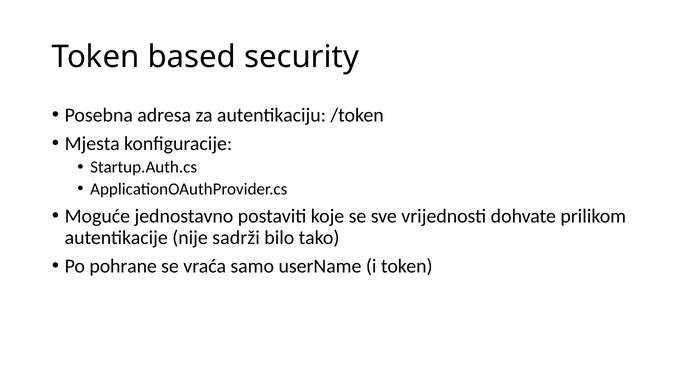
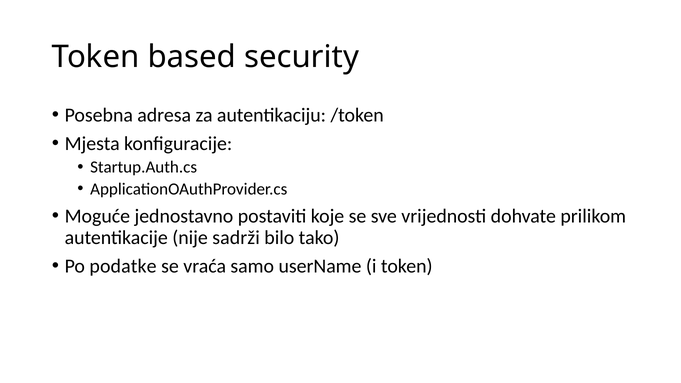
pohrane: pohrane -> podatke
